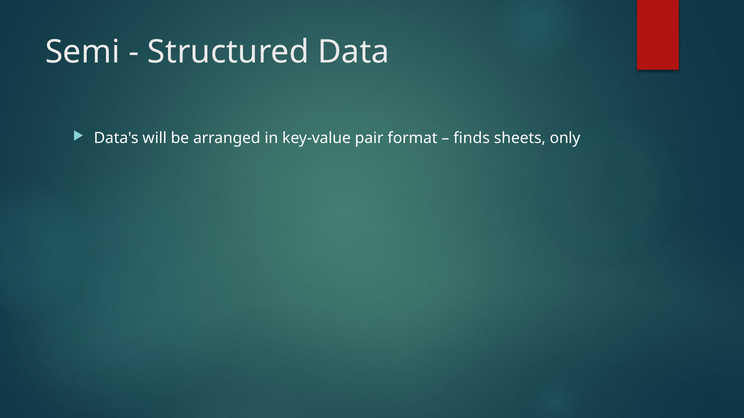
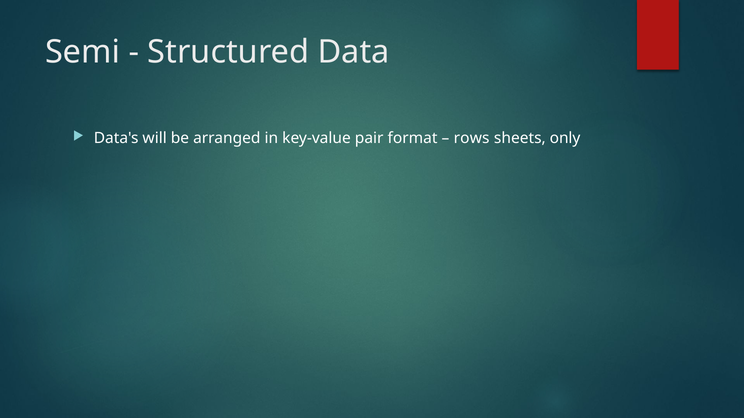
finds: finds -> rows
